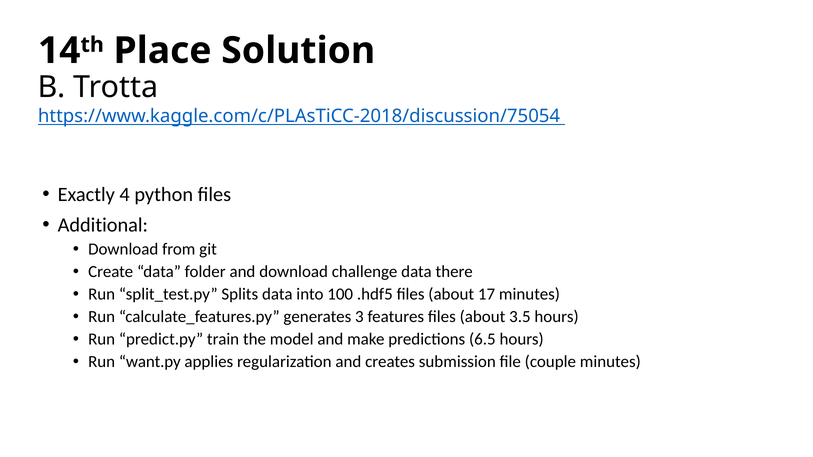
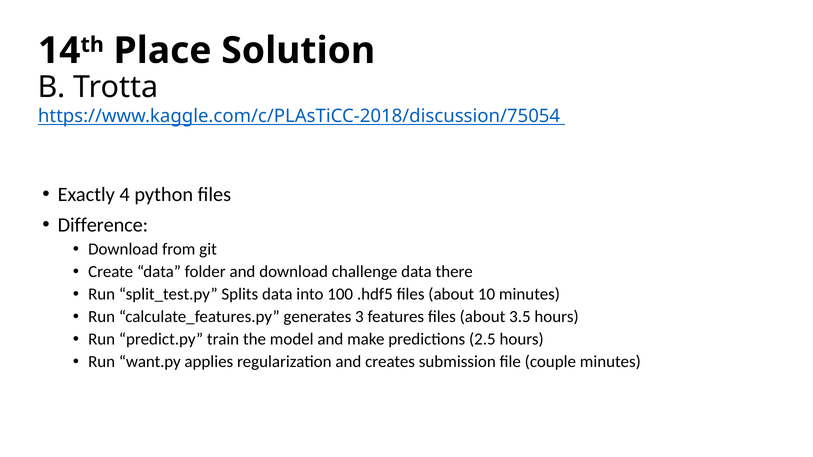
Additional: Additional -> Difference
17: 17 -> 10
6.5: 6.5 -> 2.5
